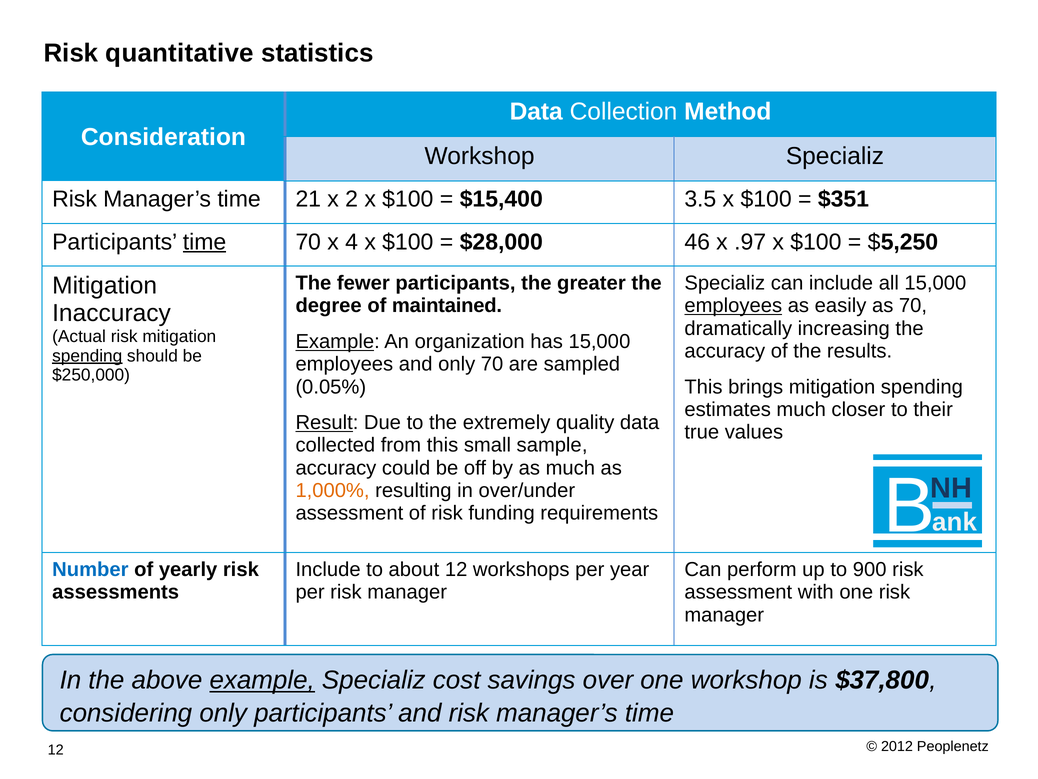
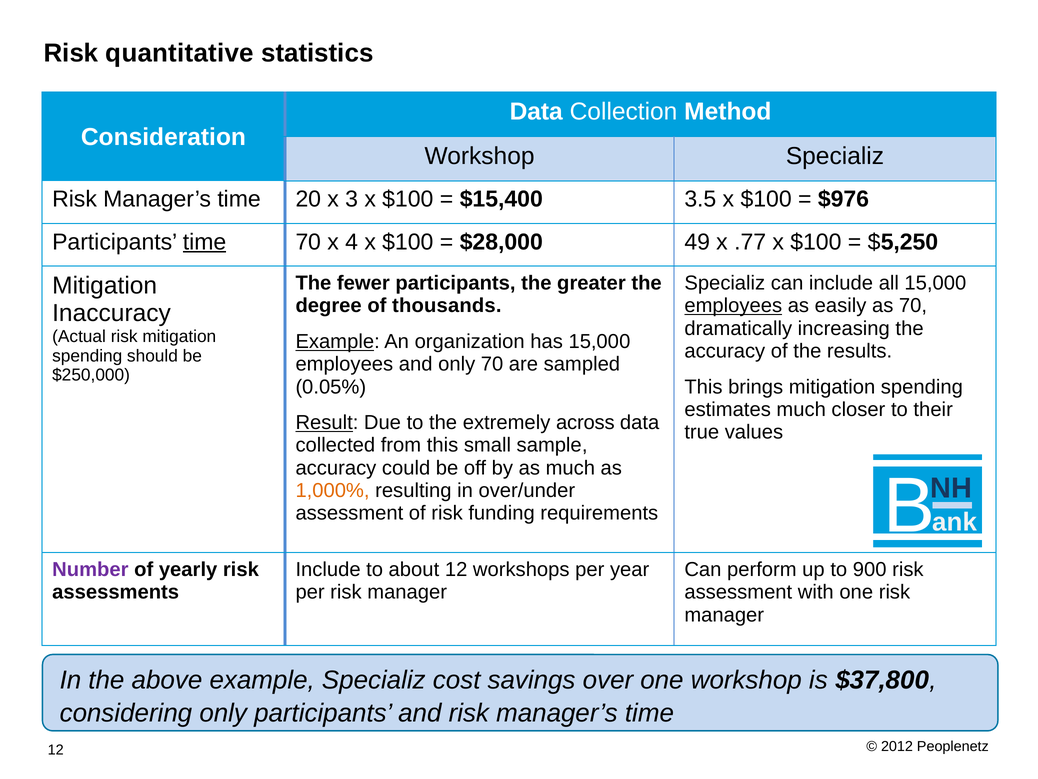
21: 21 -> 20
2: 2 -> 3
$351: $351 -> $976
46: 46 -> 49
.97: .97 -> .77
maintained: maintained -> thousands
spending at (87, 356) underline: present -> none
quality: quality -> across
Number colour: blue -> purple
example at (262, 680) underline: present -> none
